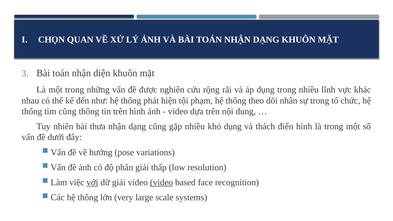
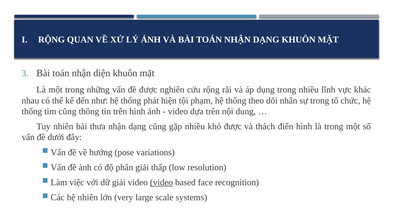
CHỌN at (52, 40): CHỌN -> RỘNG
khó dụng: dụng -> được
với underline: present -> none
hệ thông: thông -> nhiên
